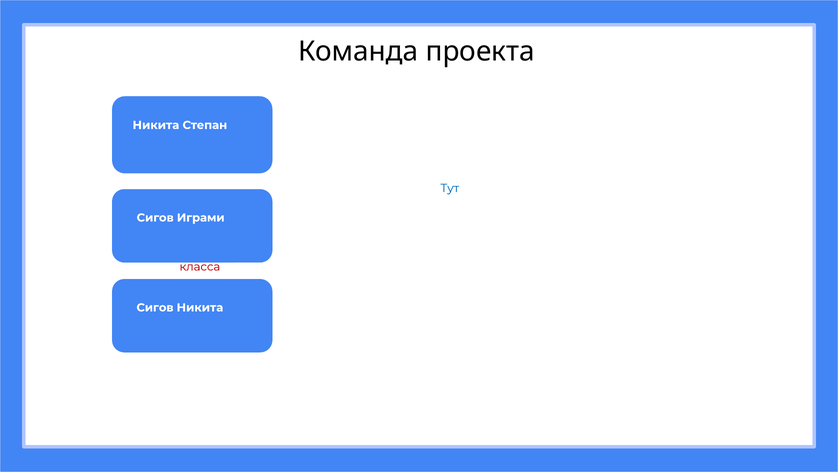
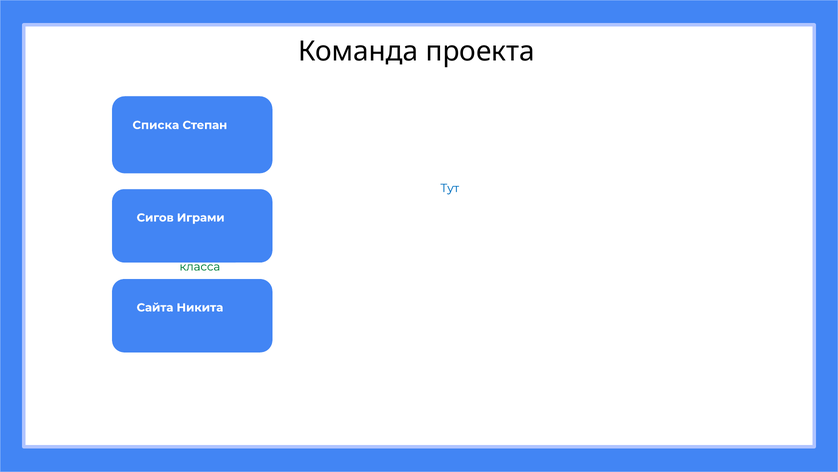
Никита at (156, 125): Никита -> Списка
класса colour: red -> green
Сигов at (155, 307): Сигов -> Сайта
